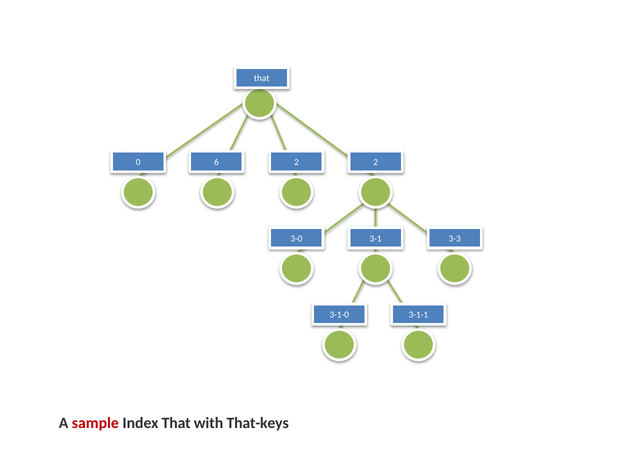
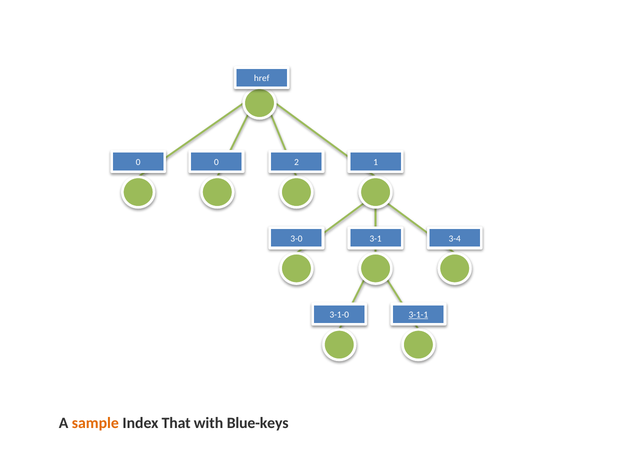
that at (262, 78): that -> href
0 6: 6 -> 0
2 2: 2 -> 1
3-3: 3-3 -> 3-4
3-1-1 underline: none -> present
sample colour: red -> orange
That-keys: That-keys -> Blue-keys
